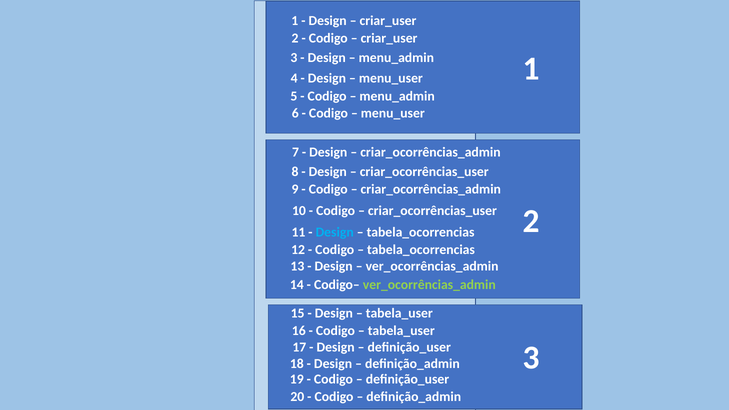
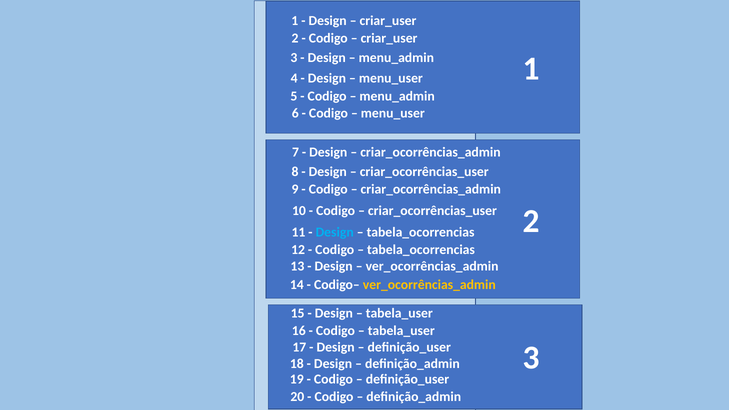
ver_ocorrências_admin at (429, 285) colour: light green -> yellow
